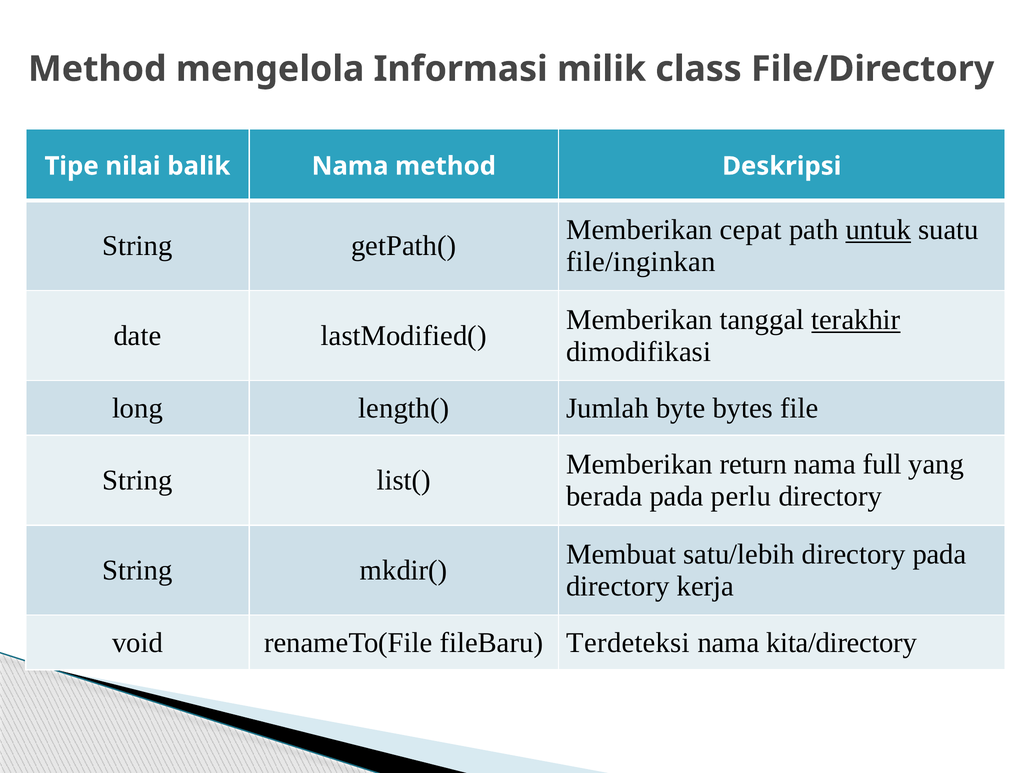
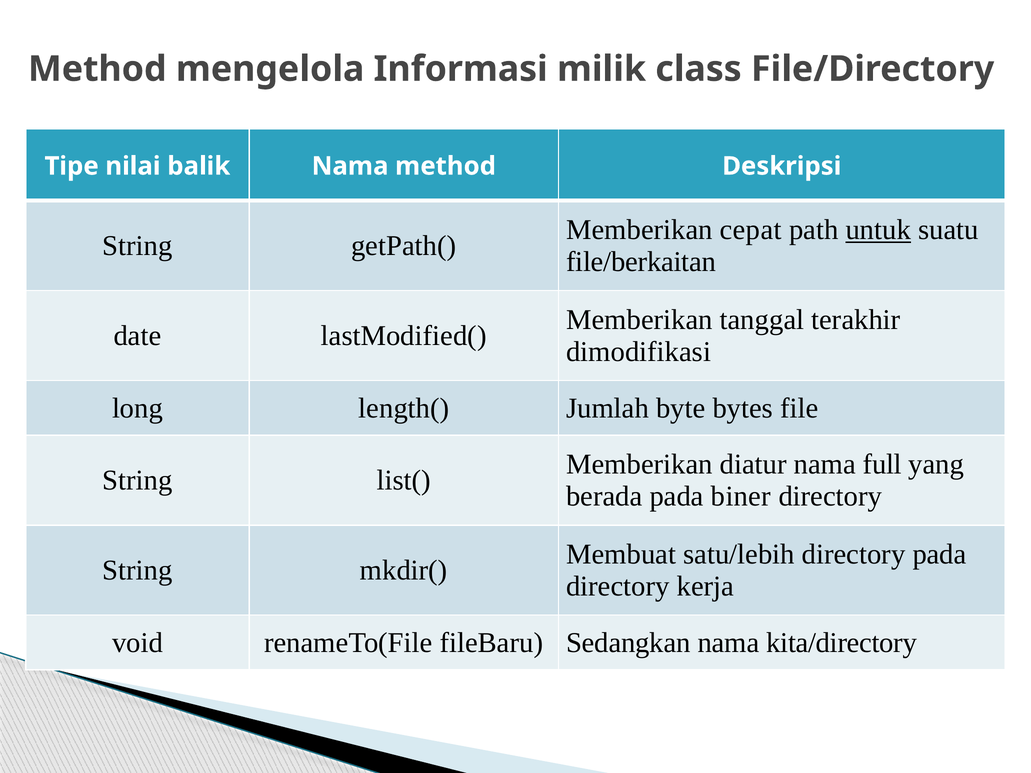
file/inginkan: file/inginkan -> file/berkaitan
terakhir underline: present -> none
return: return -> diatur
perlu: perlu -> biner
Terdeteksi: Terdeteksi -> Sedangkan
